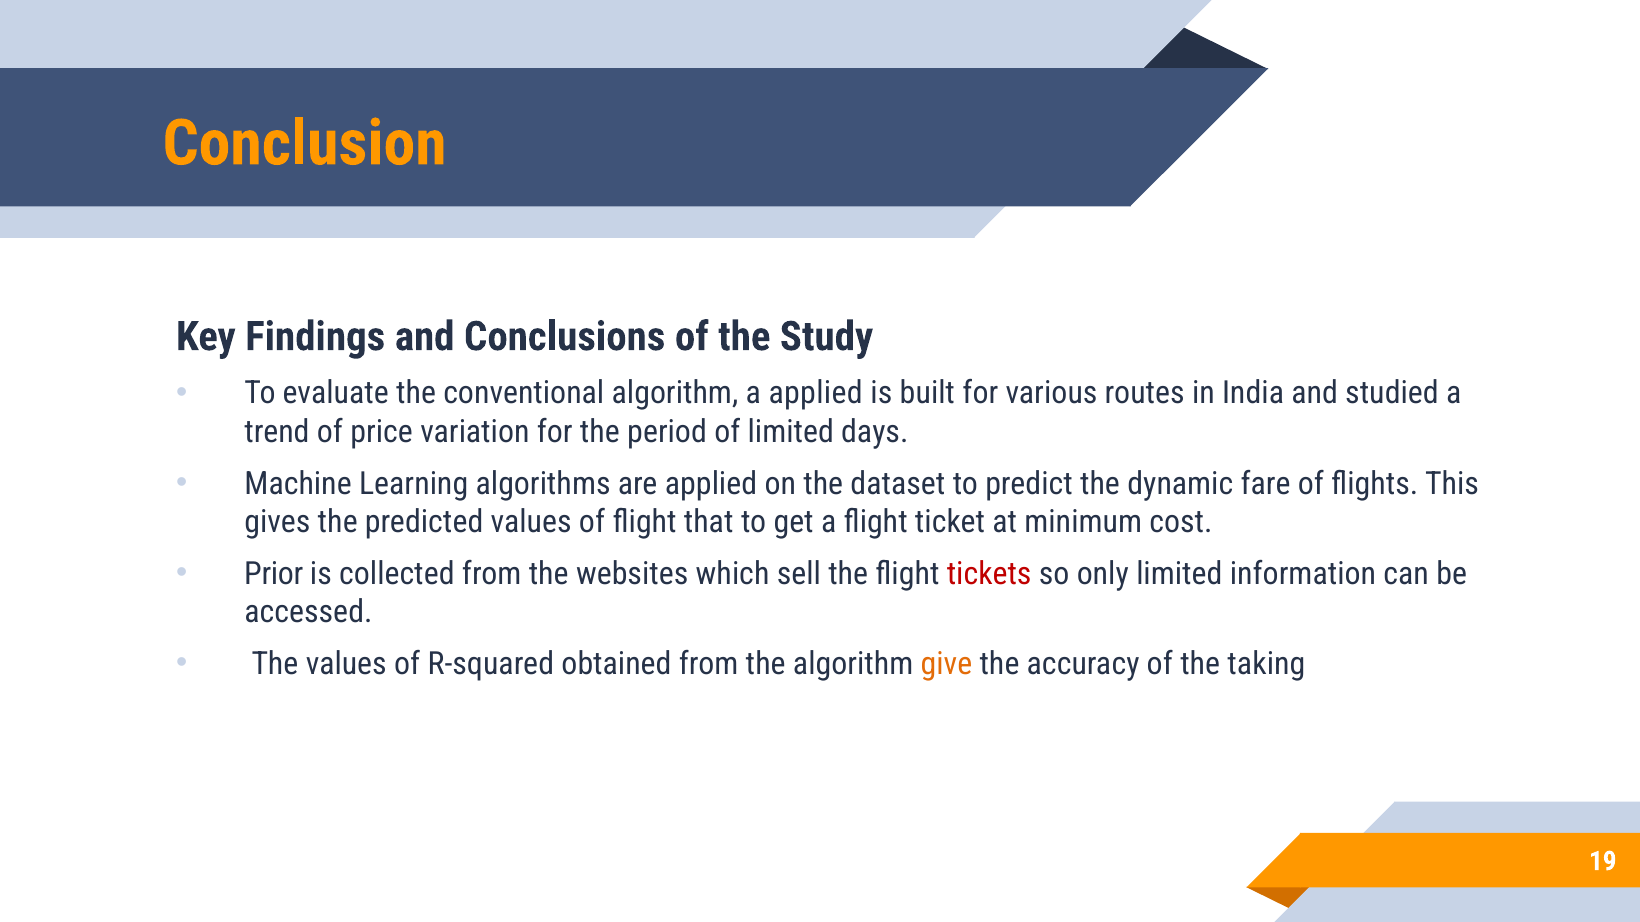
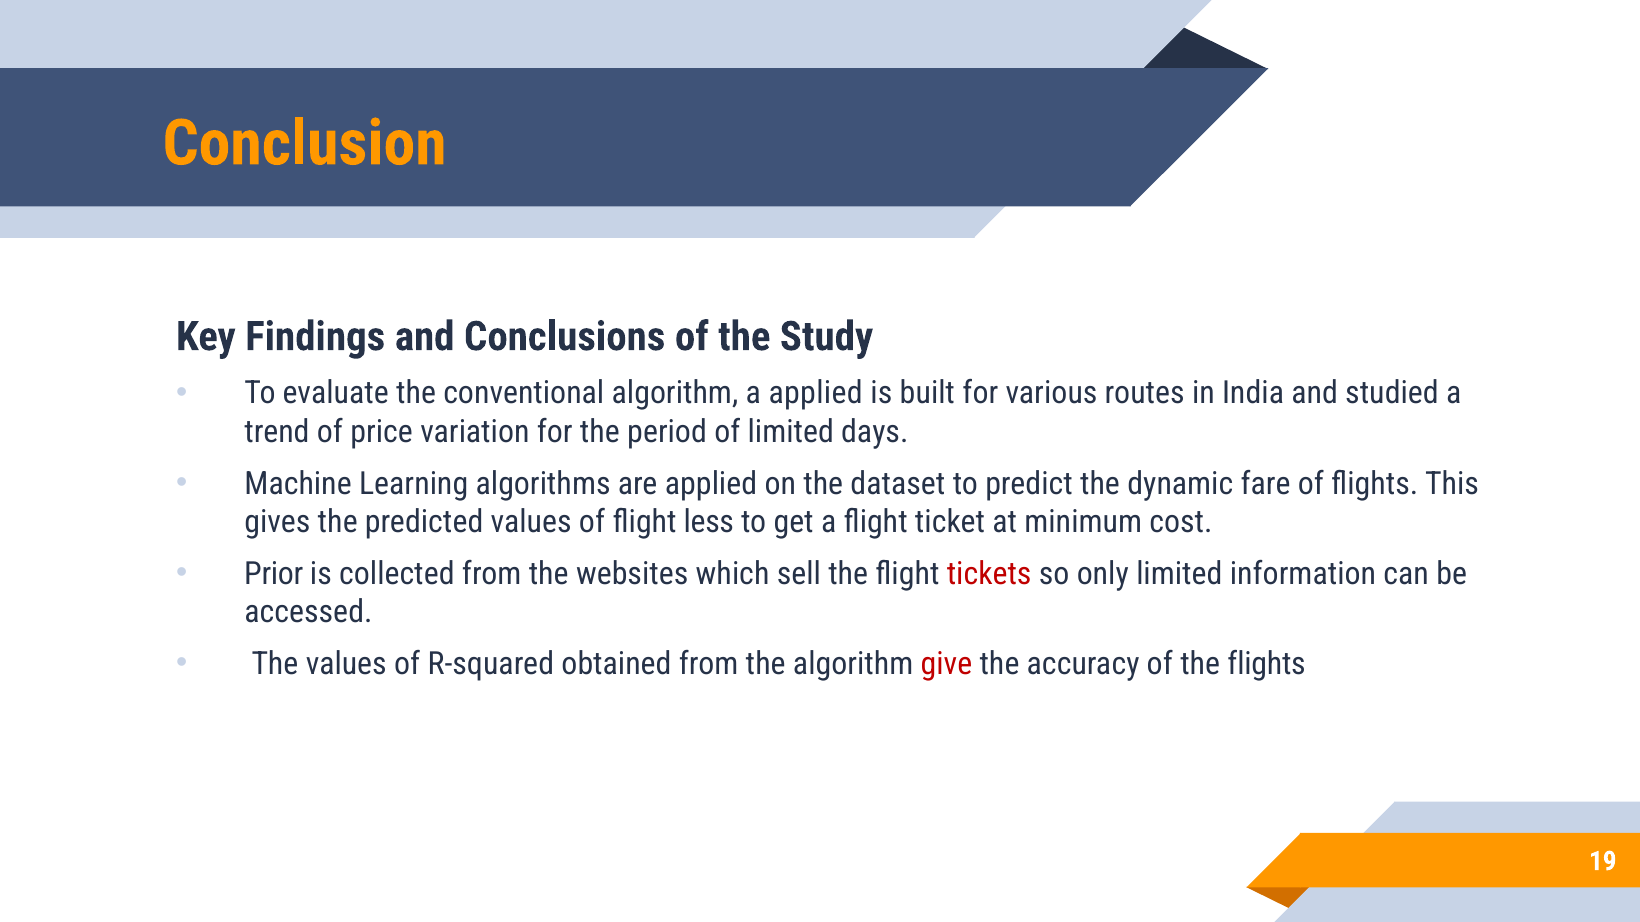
that: that -> less
give colour: orange -> red
the taking: taking -> flights
